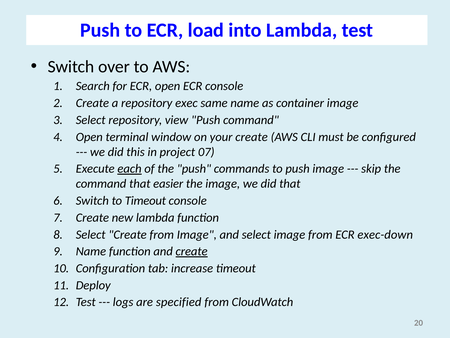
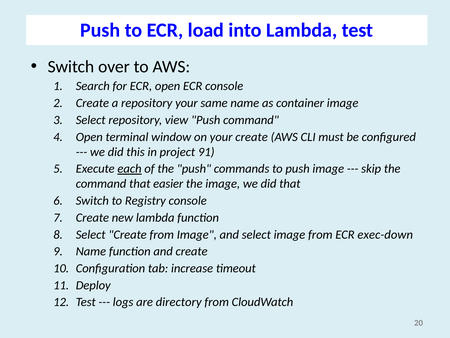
repository exec: exec -> your
07: 07 -> 91
to Timeout: Timeout -> Registry
create at (192, 251) underline: present -> none
specified: specified -> directory
